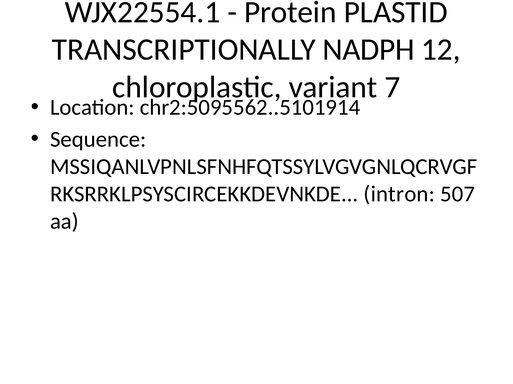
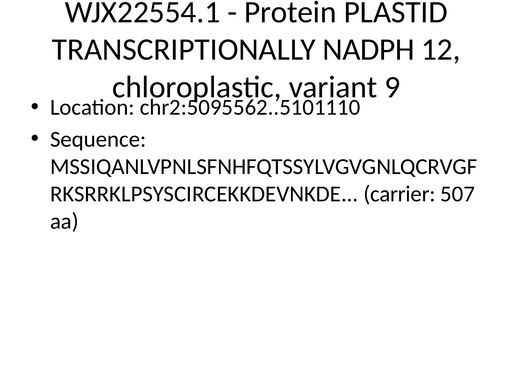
7: 7 -> 9
chr2:5095562..5101914: chr2:5095562..5101914 -> chr2:5095562..5101110
intron: intron -> carrier
